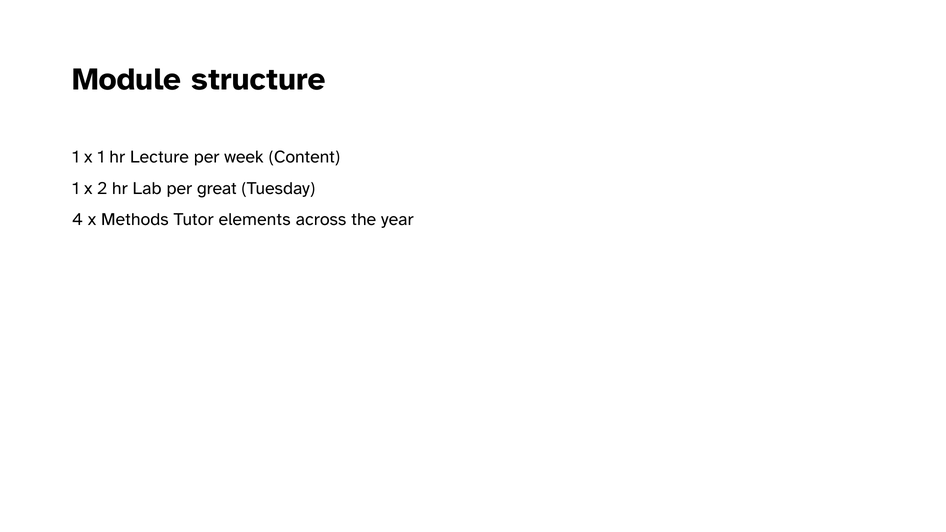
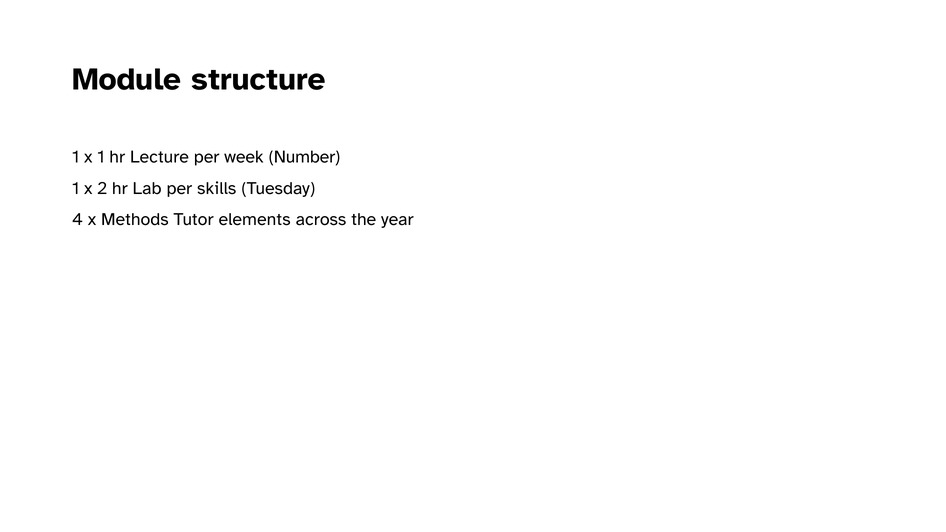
Content: Content -> Number
great: great -> skills
